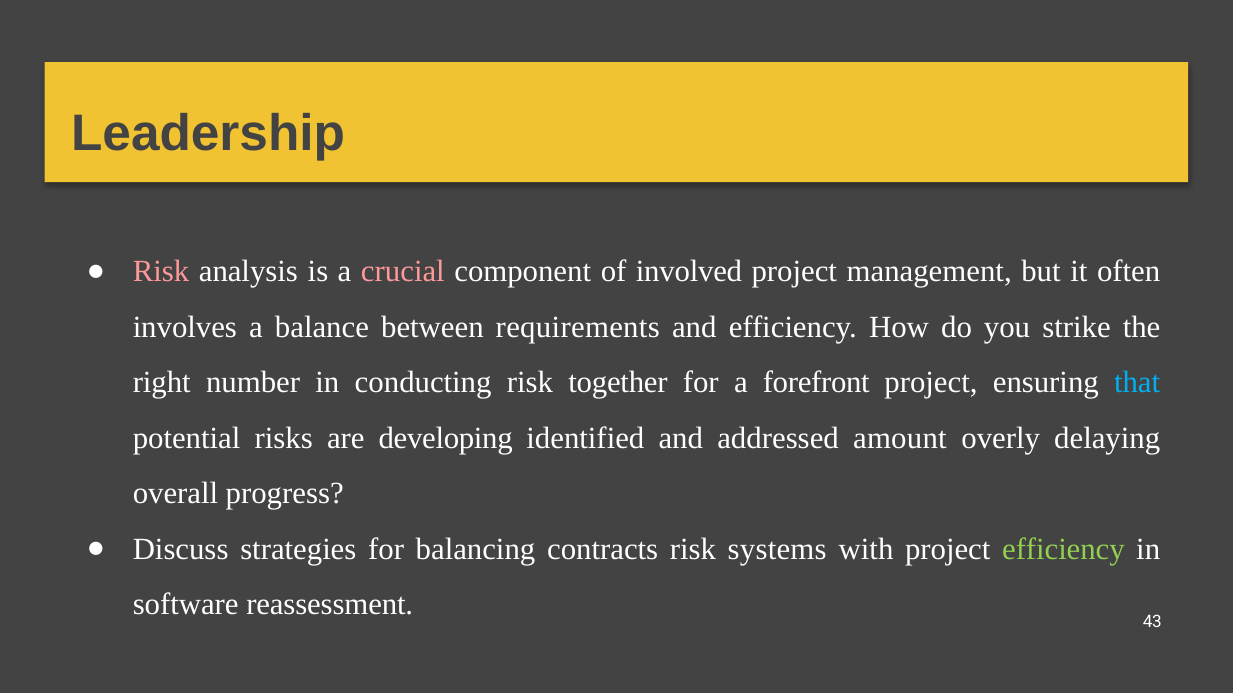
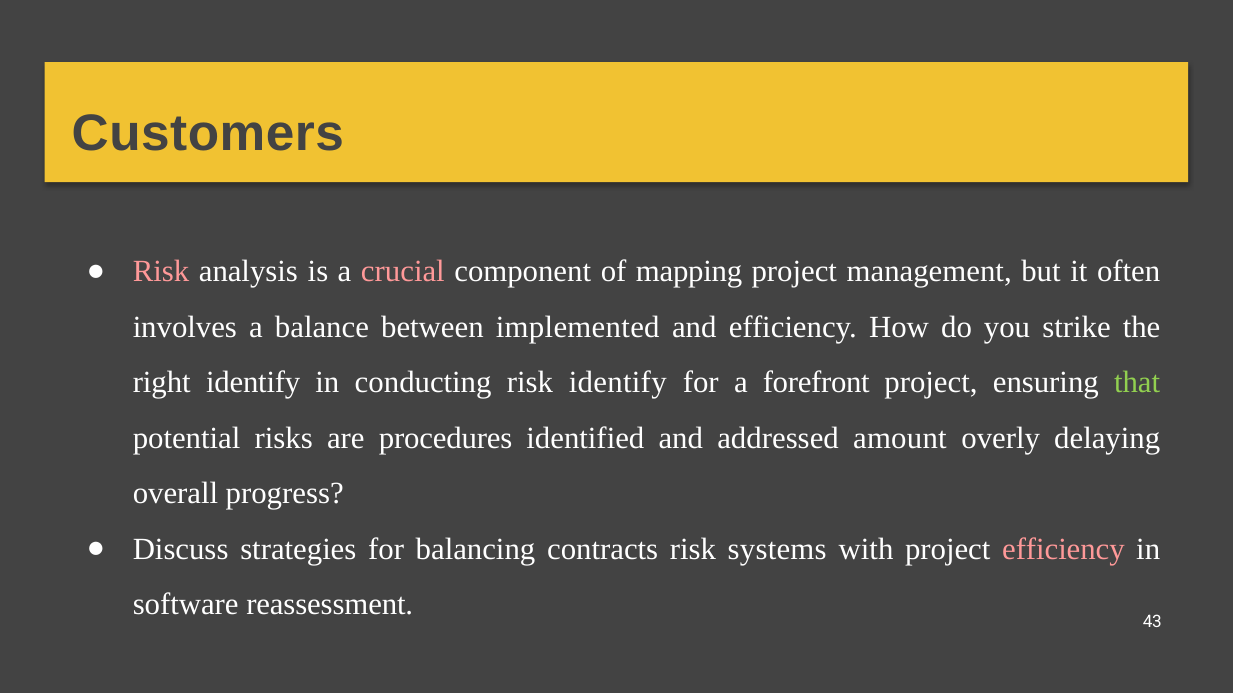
Leadership: Leadership -> Customers
involved: involved -> mapping
requirements: requirements -> implemented
right number: number -> identify
risk together: together -> identify
that colour: light blue -> light green
developing: developing -> procedures
efficiency at (1063, 549) colour: light green -> pink
